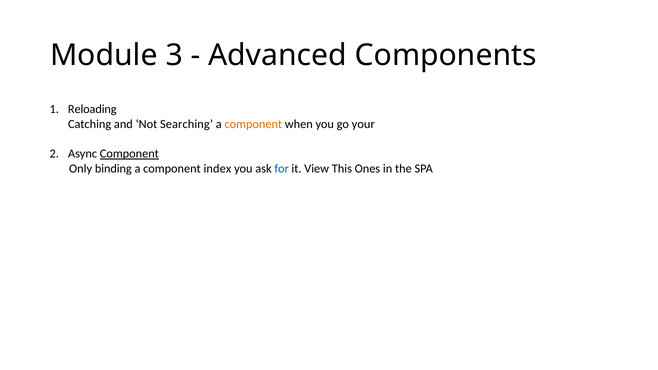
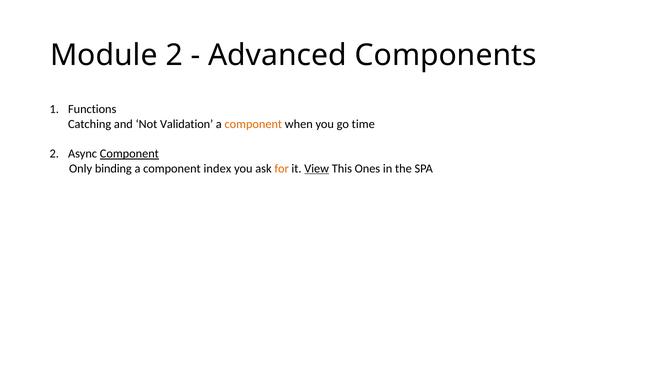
Module 3: 3 -> 2
Reloading: Reloading -> Functions
Searching: Searching -> Validation
your: your -> time
for colour: blue -> orange
View underline: none -> present
